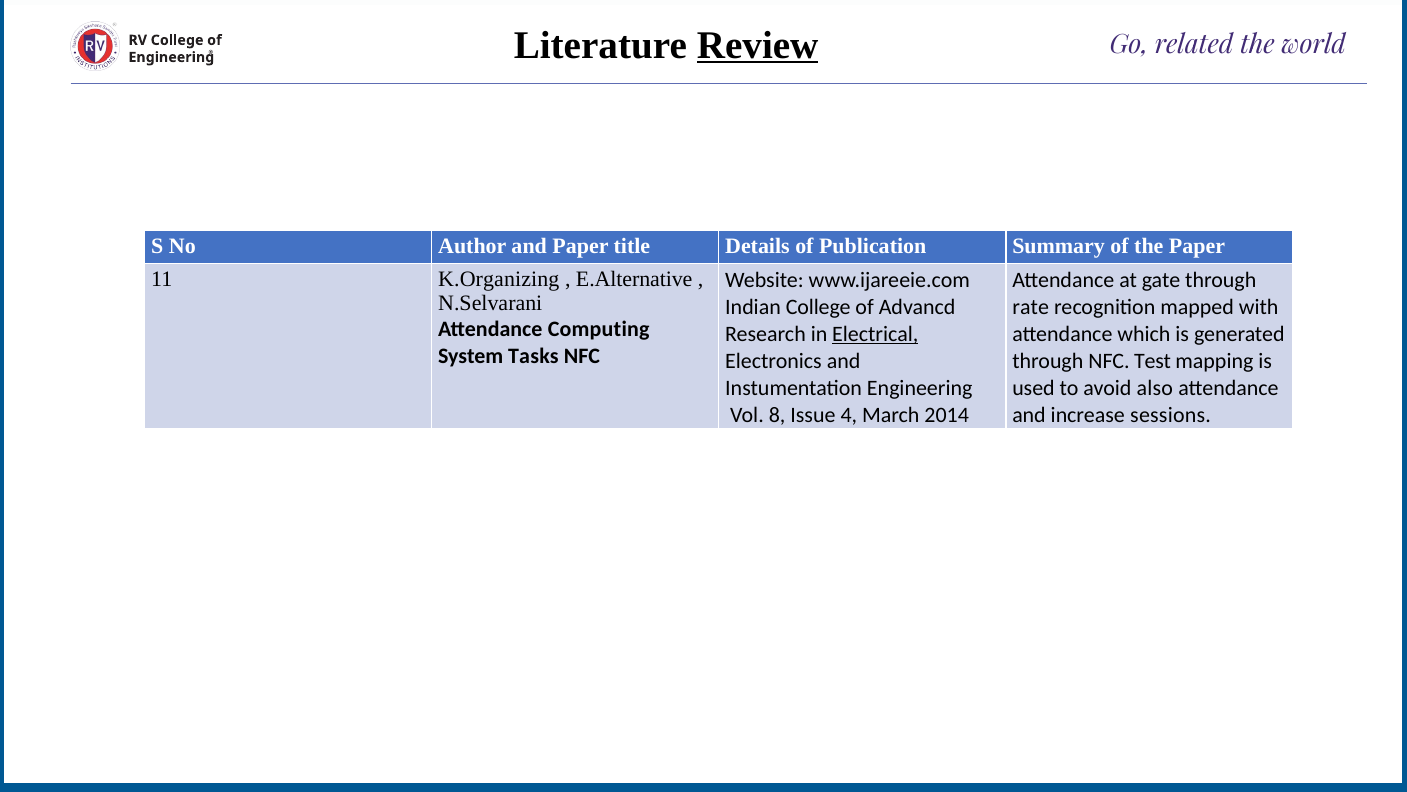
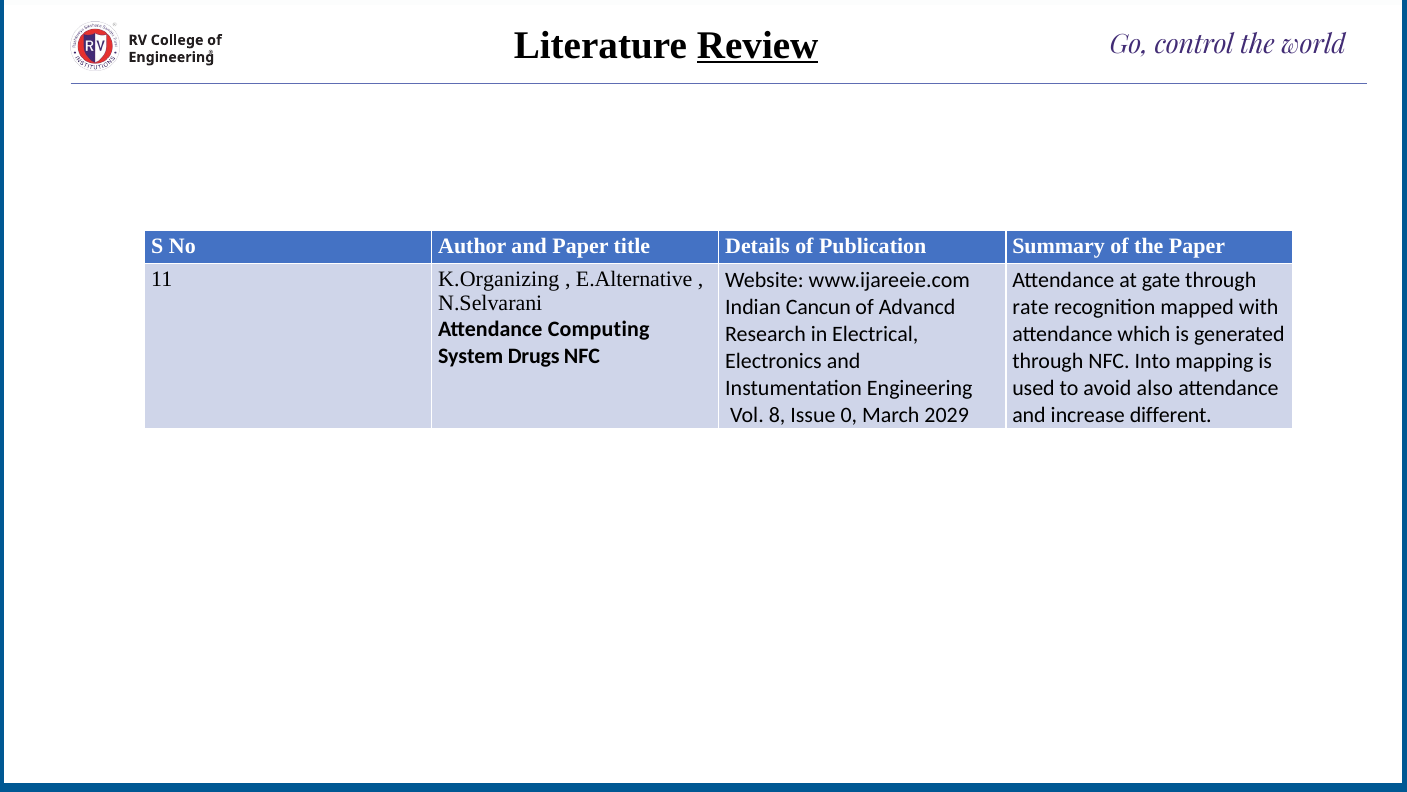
related: related -> control
Indian College: College -> Cancun
Electrical underline: present -> none
Tasks: Tasks -> Drugs
Test: Test -> Into
4: 4 -> 0
2014: 2014 -> 2029
sessions: sessions -> different
